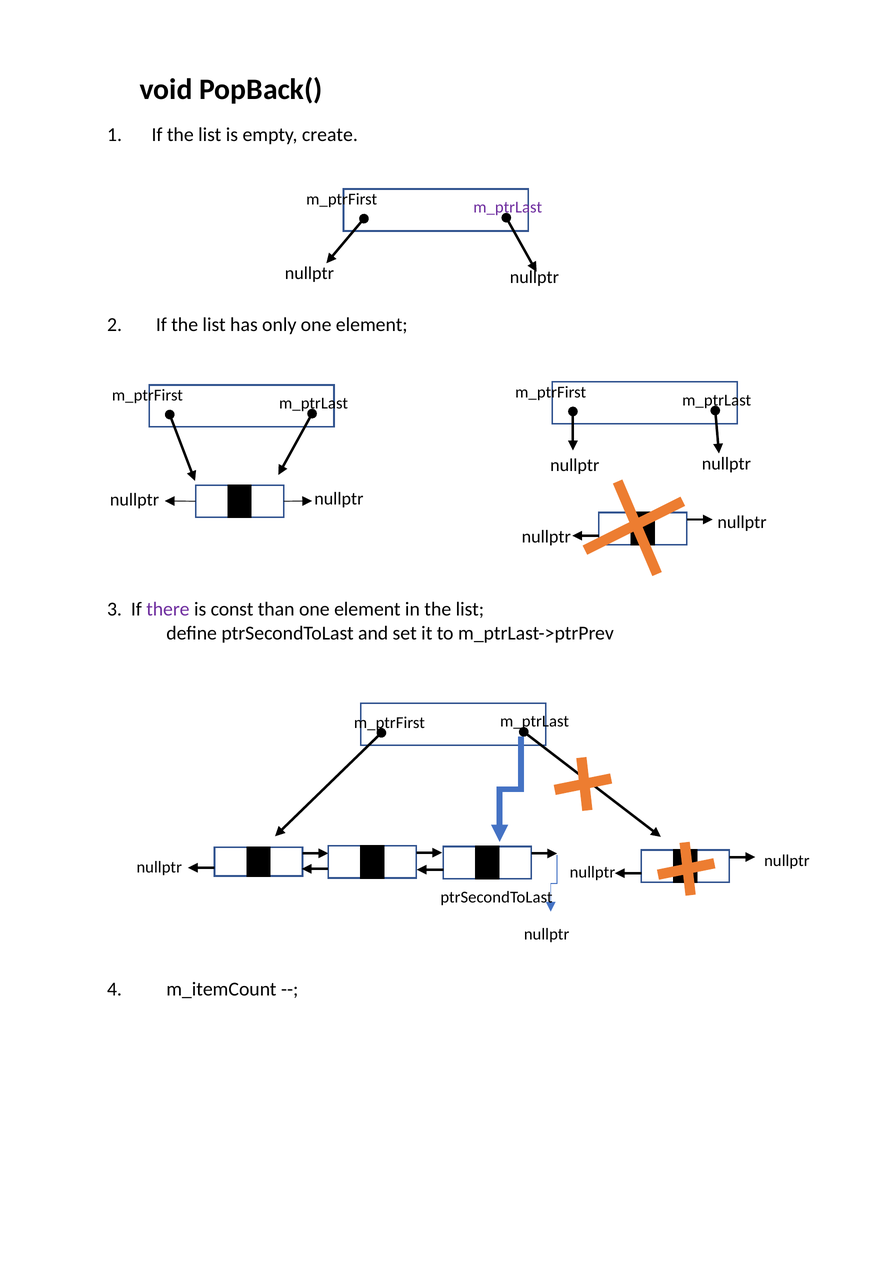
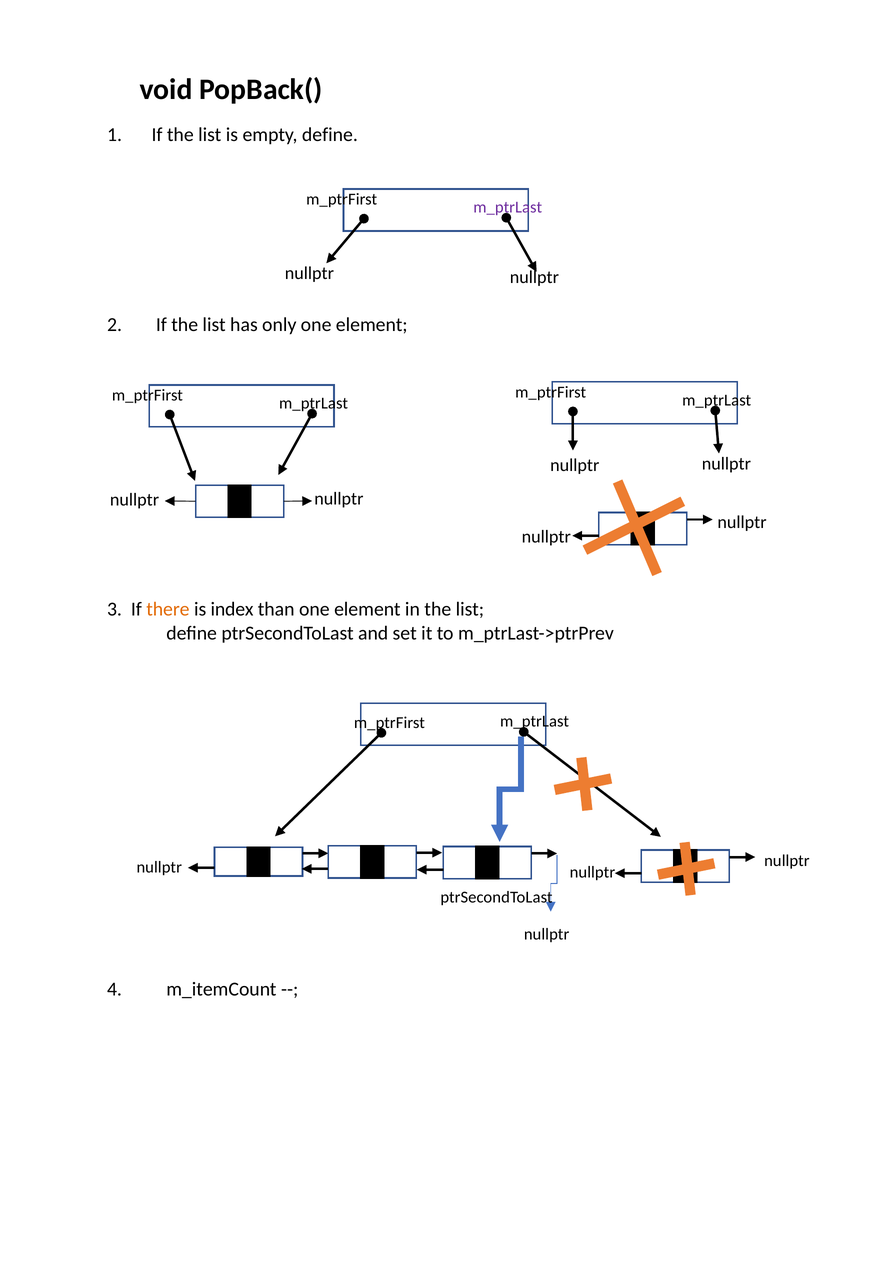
empty create: create -> define
there colour: purple -> orange
const: const -> index
